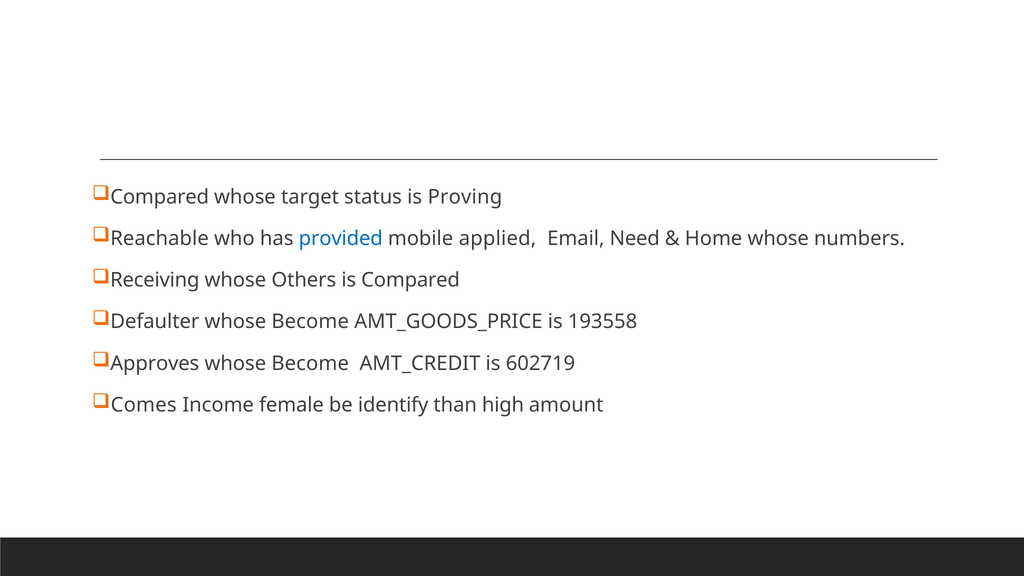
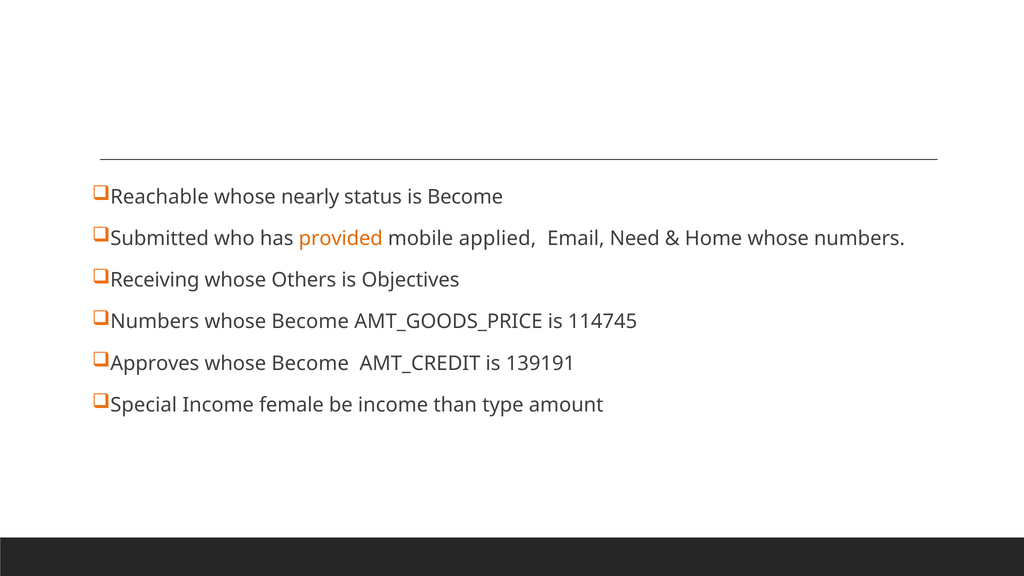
Compared at (160, 197): Compared -> Reachable
target: target -> nearly
is Proving: Proving -> Become
Reachable: Reachable -> Submitted
provided colour: blue -> orange
is Compared: Compared -> Objectives
Defaulter at (155, 322): Defaulter -> Numbers
193558: 193558 -> 114745
602719: 602719 -> 139191
Comes: Comes -> Special
be identify: identify -> income
high: high -> type
